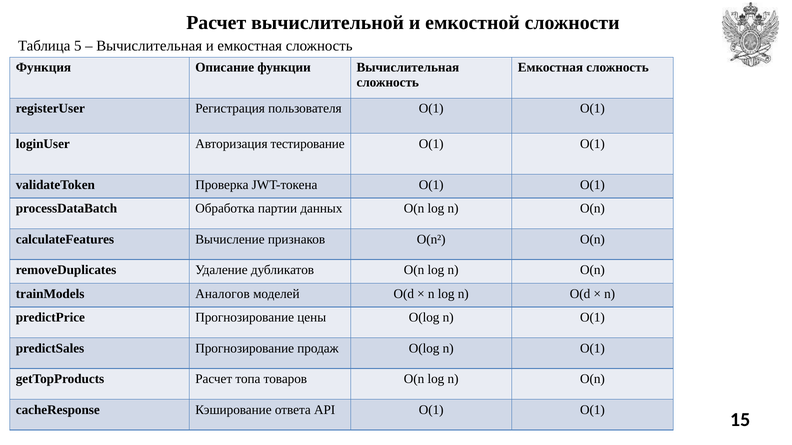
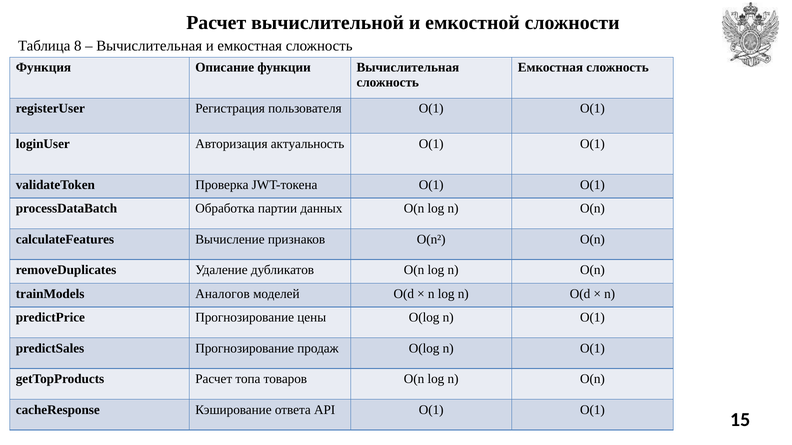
5: 5 -> 8
тестирование: тестирование -> актуальность
